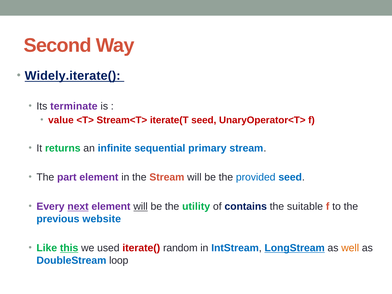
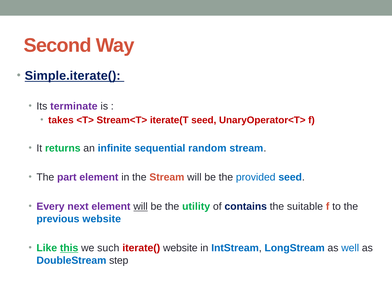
Widely.iterate(: Widely.iterate( -> Simple.iterate(
value: value -> takes
primary: primary -> random
next underline: present -> none
used: used -> such
iterate( random: random -> website
LongStream underline: present -> none
well colour: orange -> blue
loop: loop -> step
